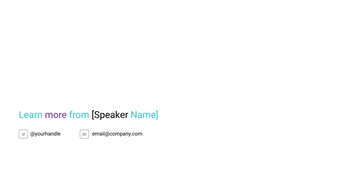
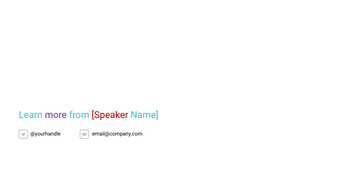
Speaker colour: black -> red
